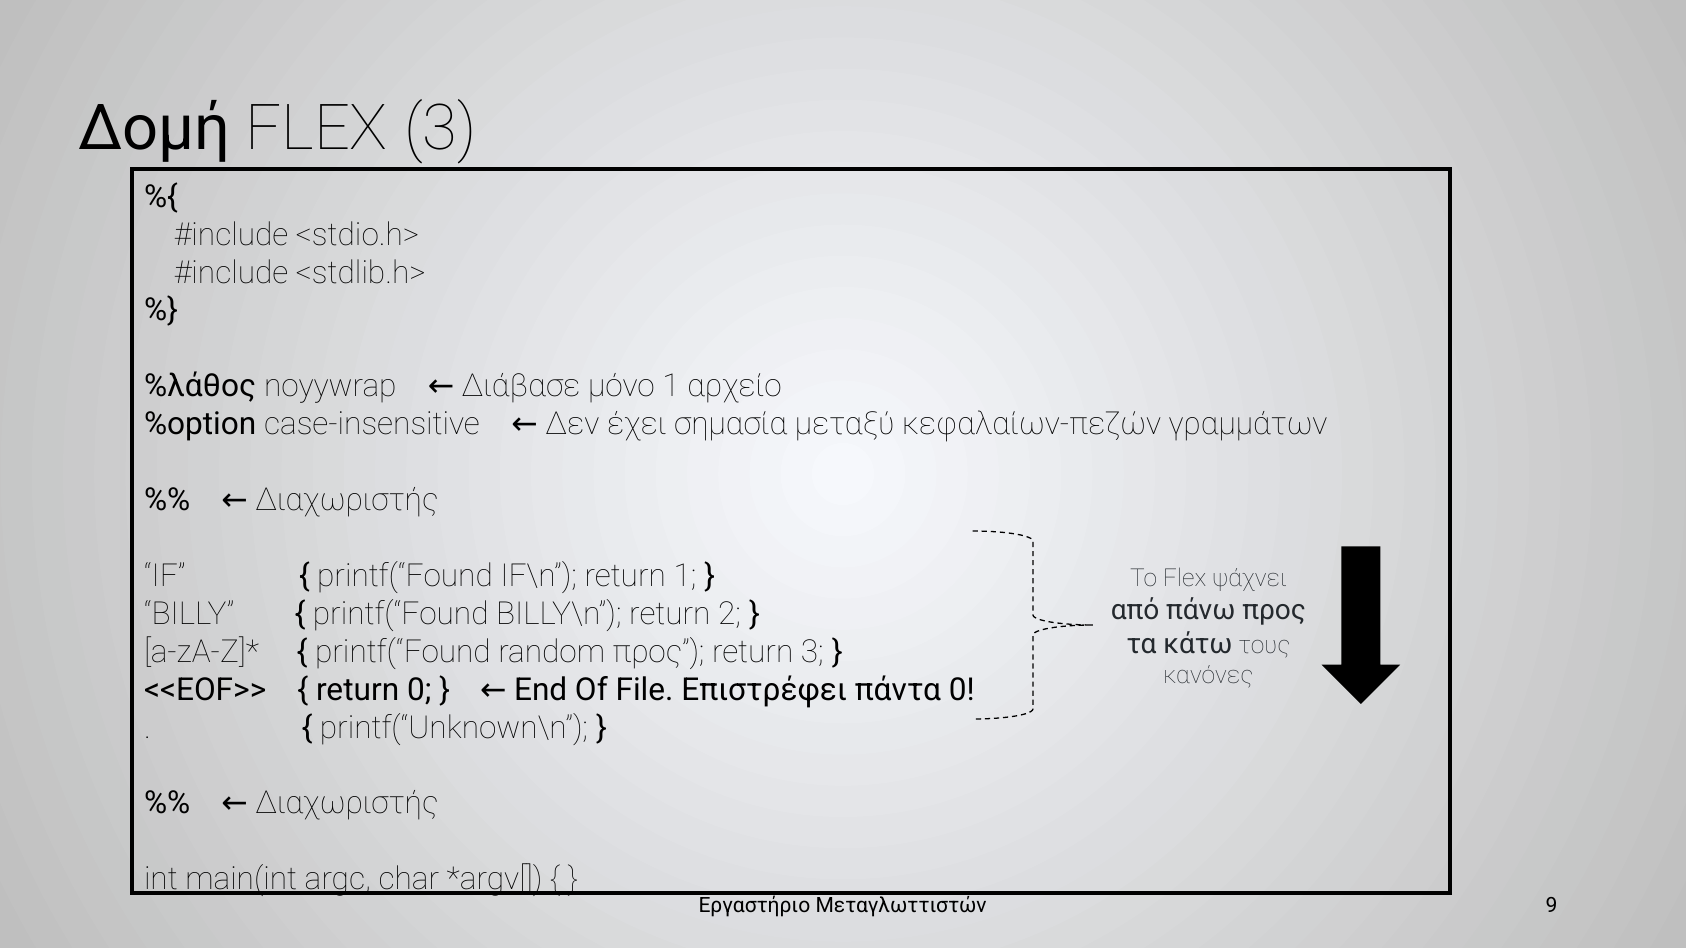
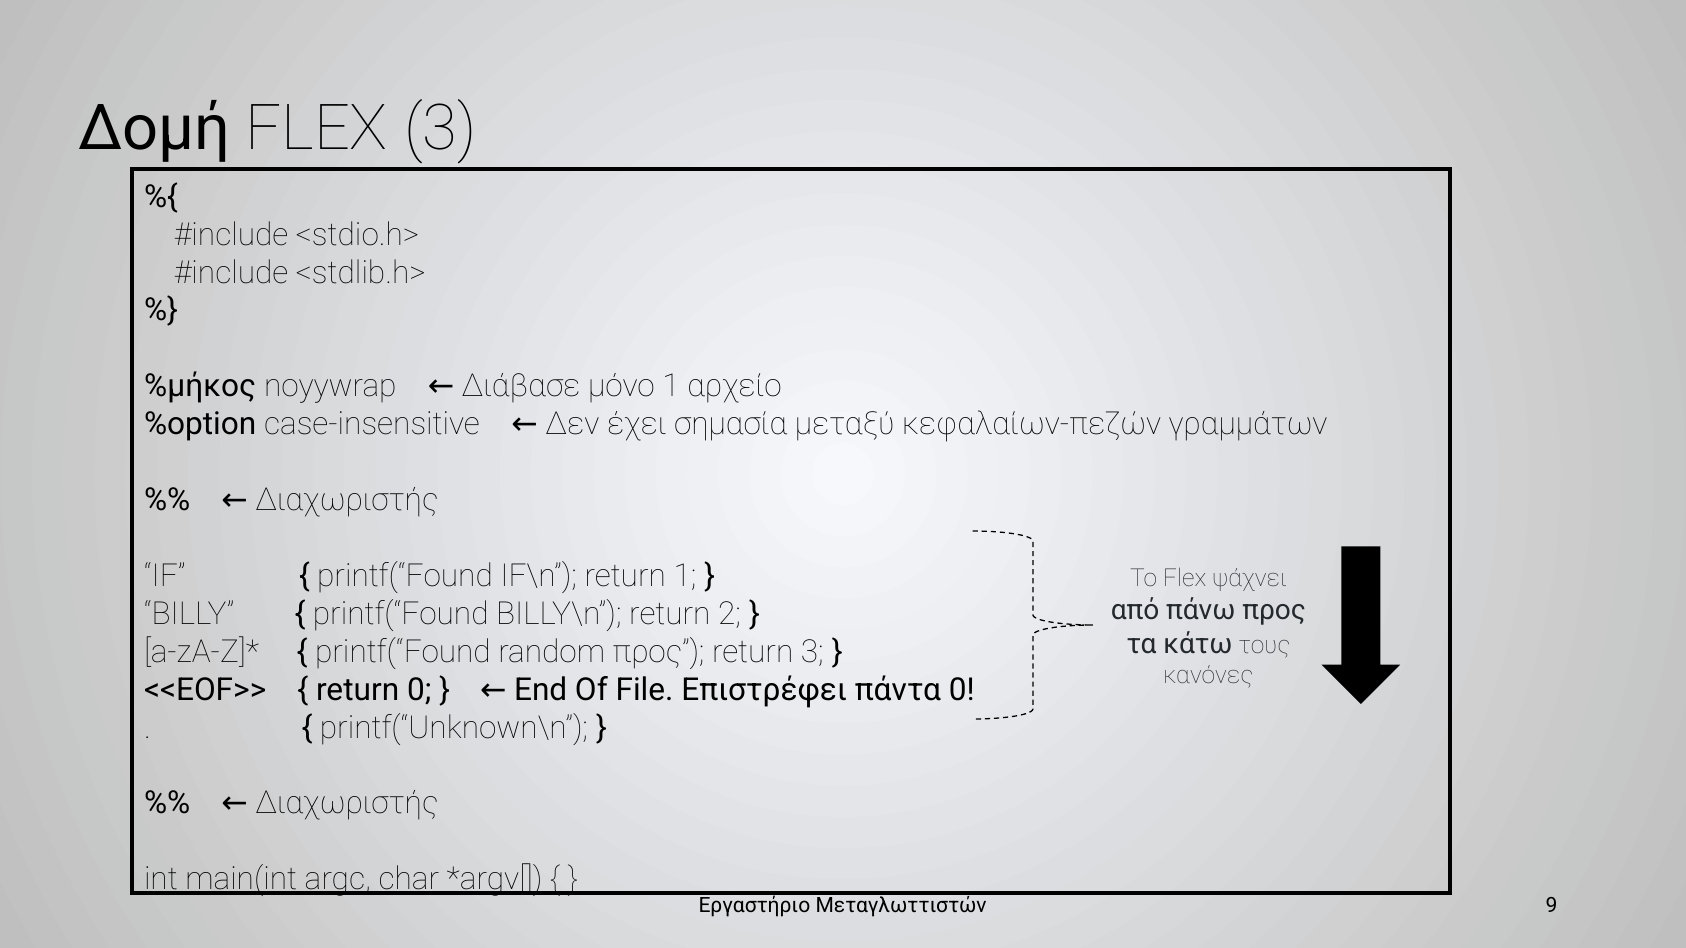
%λάθος: %λάθος -> %μήκος
